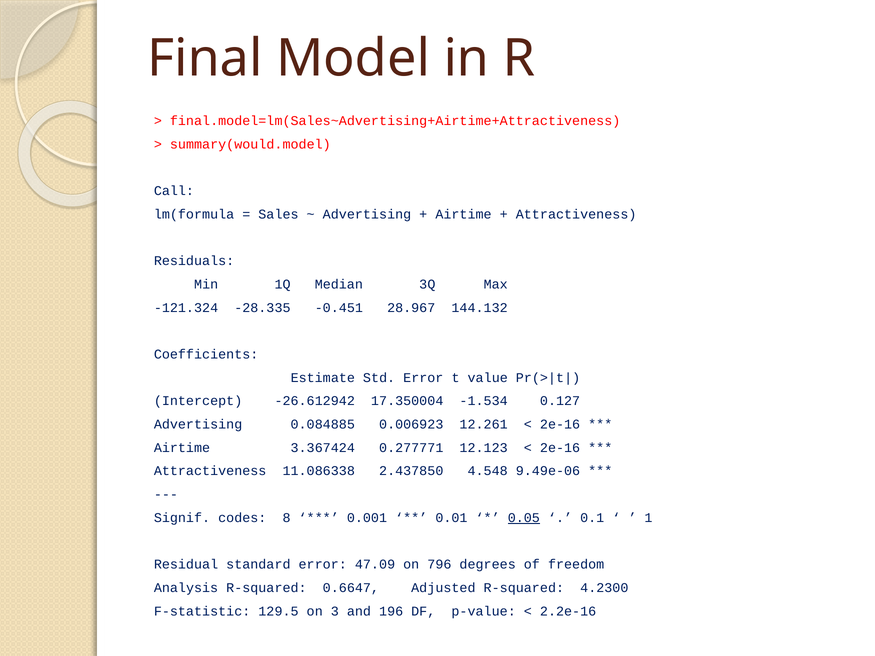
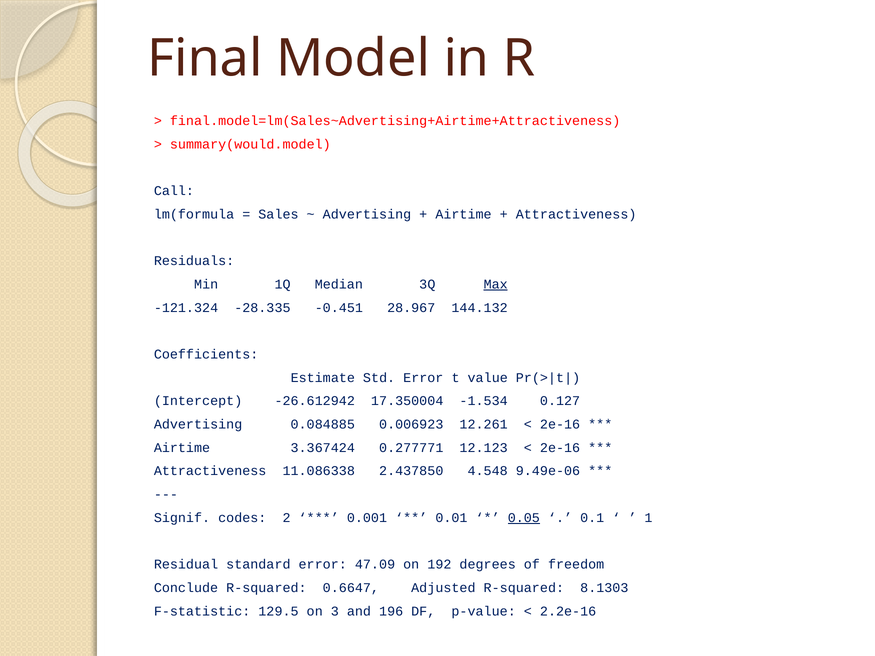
Max underline: none -> present
8: 8 -> 2
796: 796 -> 192
Analysis: Analysis -> Conclude
4.2300: 4.2300 -> 8.1303
